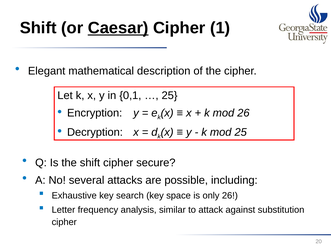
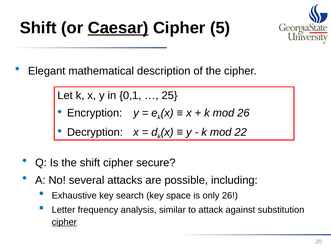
1: 1 -> 5
mod 25: 25 -> 22
cipher at (64, 222) underline: none -> present
